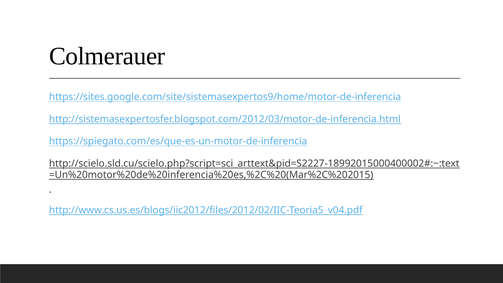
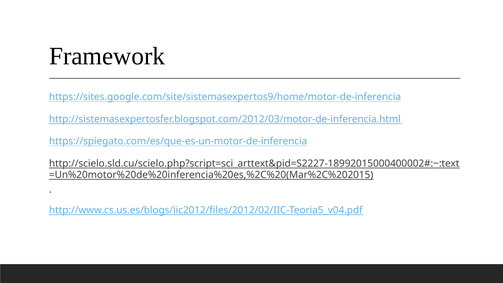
Colmerauer: Colmerauer -> Framework
